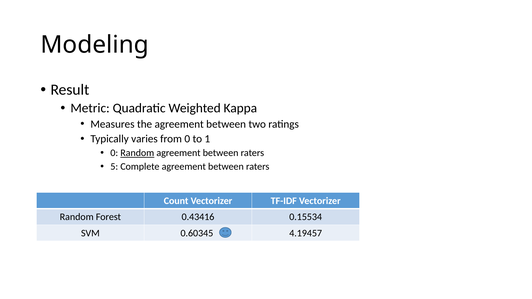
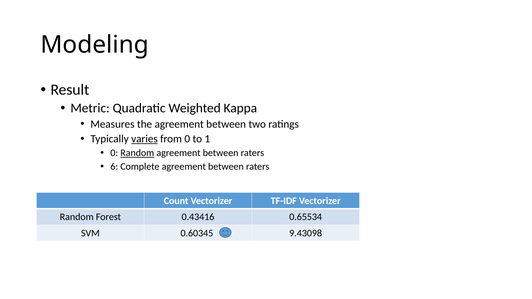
varies underline: none -> present
5: 5 -> 6
0.15534: 0.15534 -> 0.65534
4.19457: 4.19457 -> 9.43098
